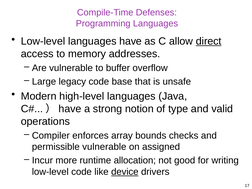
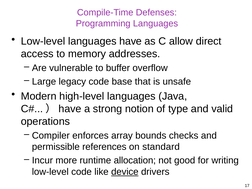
direct underline: present -> none
permissible vulnerable: vulnerable -> references
assigned: assigned -> standard
